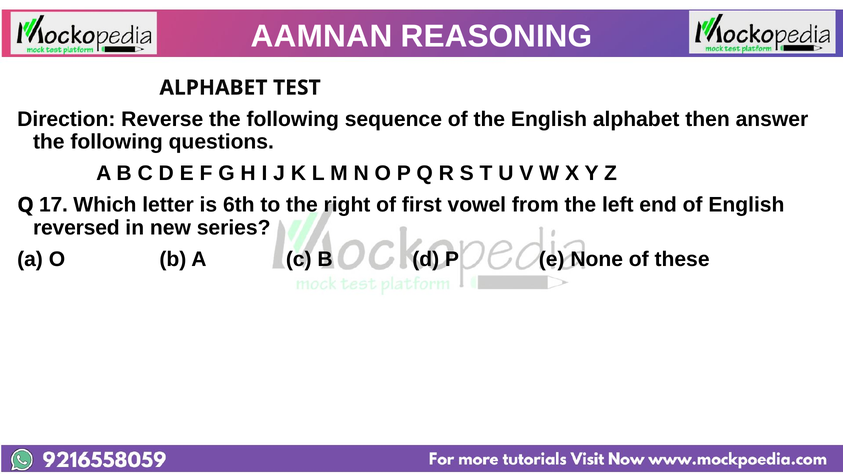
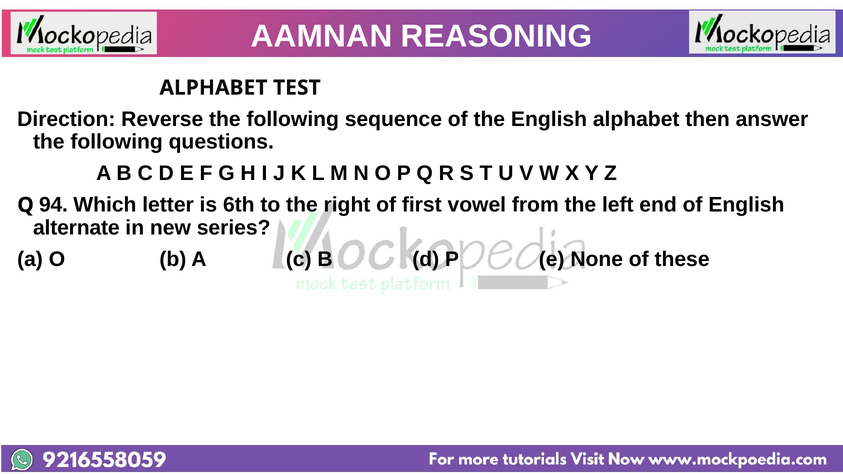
17: 17 -> 94
reversed: reversed -> alternate
